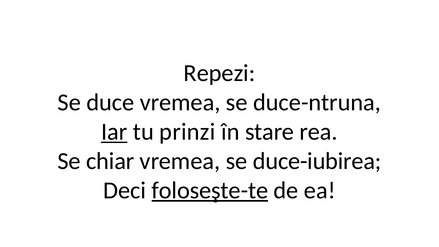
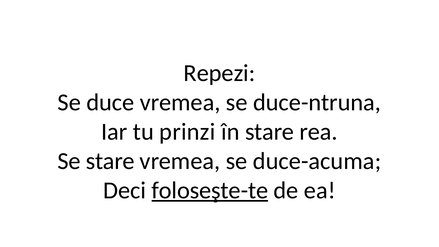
Iar underline: present -> none
Se chiar: chiar -> stare
duce-iubirea: duce-iubirea -> duce-acuma
